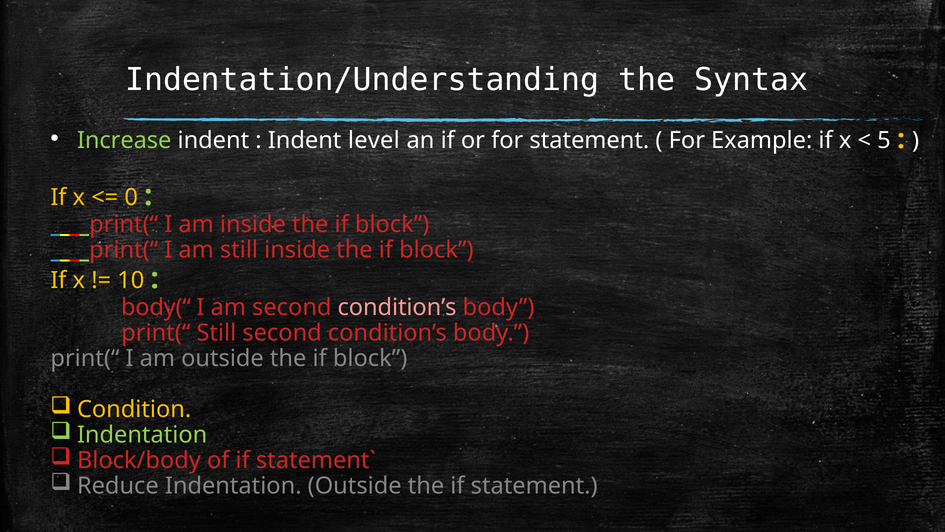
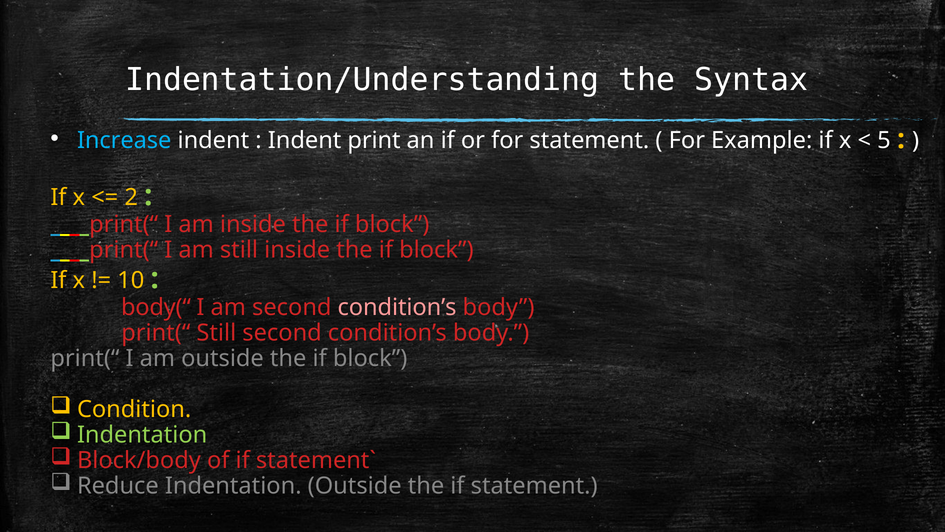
Increase colour: light green -> light blue
level: level -> print
0: 0 -> 2
